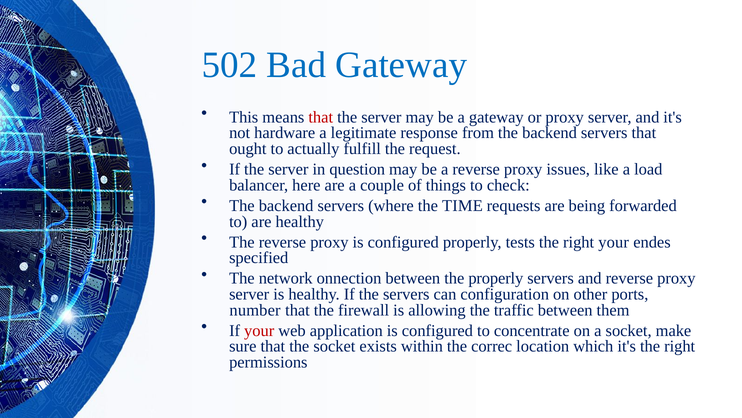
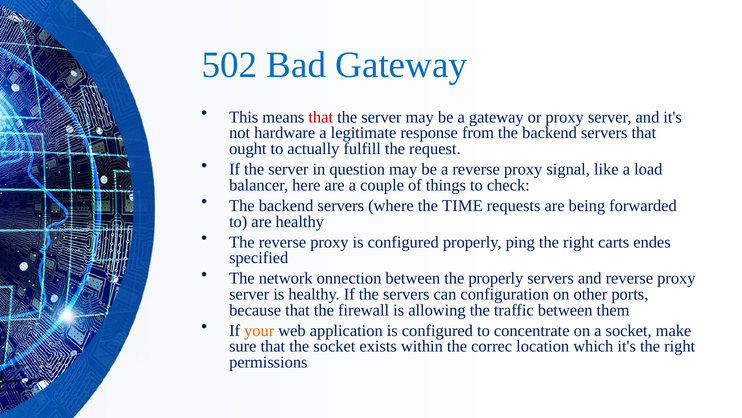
issues: issues -> signal
tests: tests -> ping
right your: your -> carts
number: number -> because
your at (259, 330) colour: red -> orange
